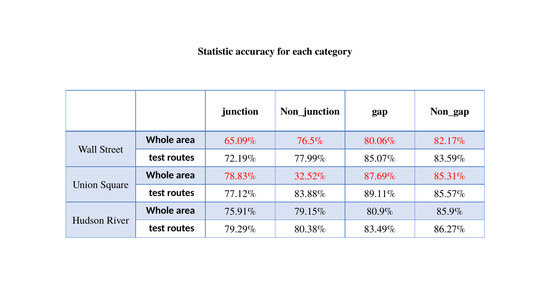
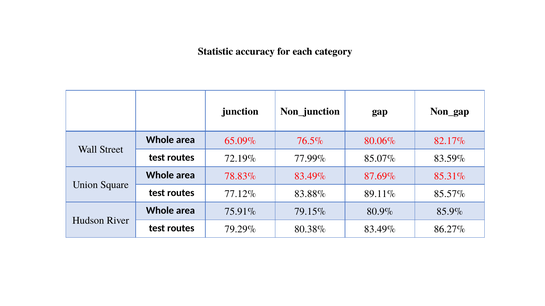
78.83% 32.52%: 32.52% -> 83.49%
